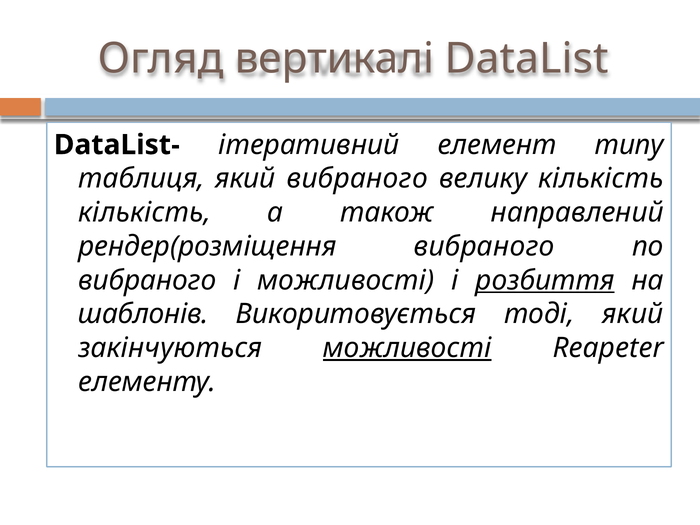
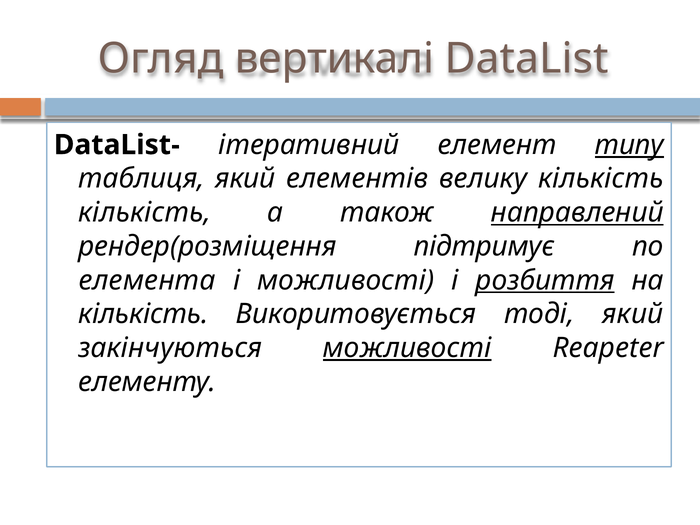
типу underline: none -> present
який вибраного: вибраного -> елементів
направлений underline: none -> present
рендер(розміщення вибраного: вибраного -> підтримує
вибраного at (147, 280): вибраного -> елемента
шаблонів at (143, 314): шаблонів -> кількість
